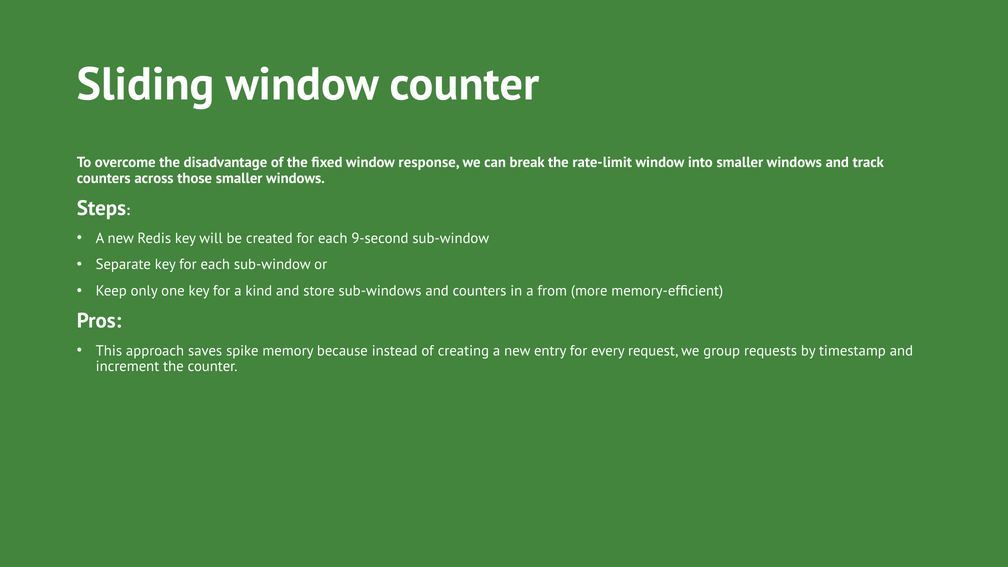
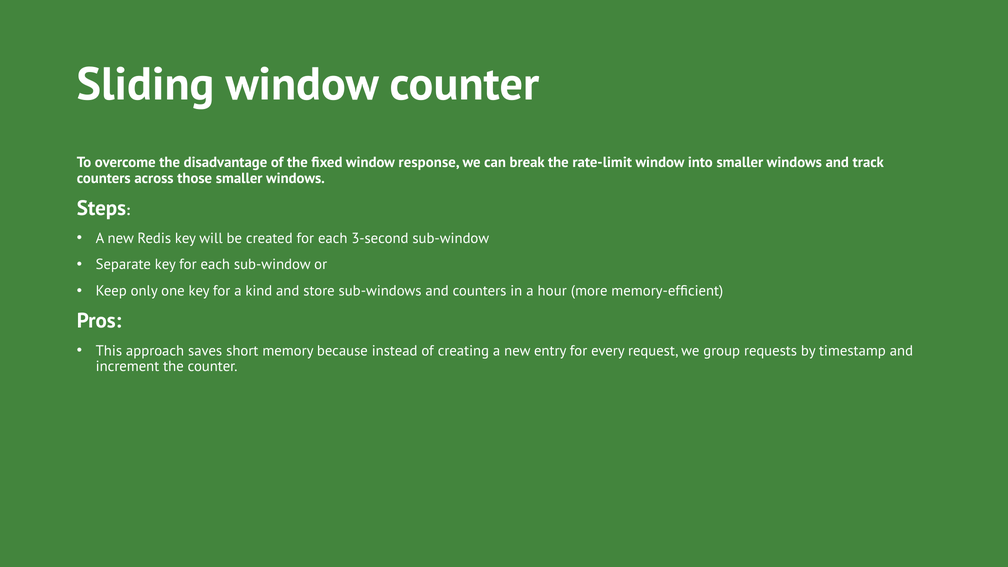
9-second: 9-second -> 3-second
from: from -> hour
spike: spike -> short
